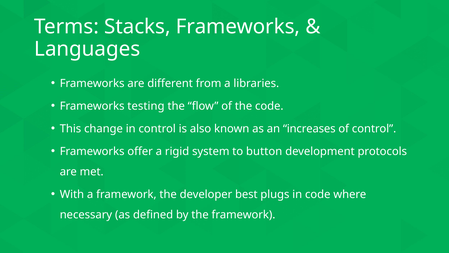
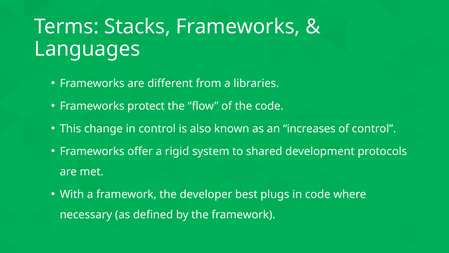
testing: testing -> protect
button: button -> shared
